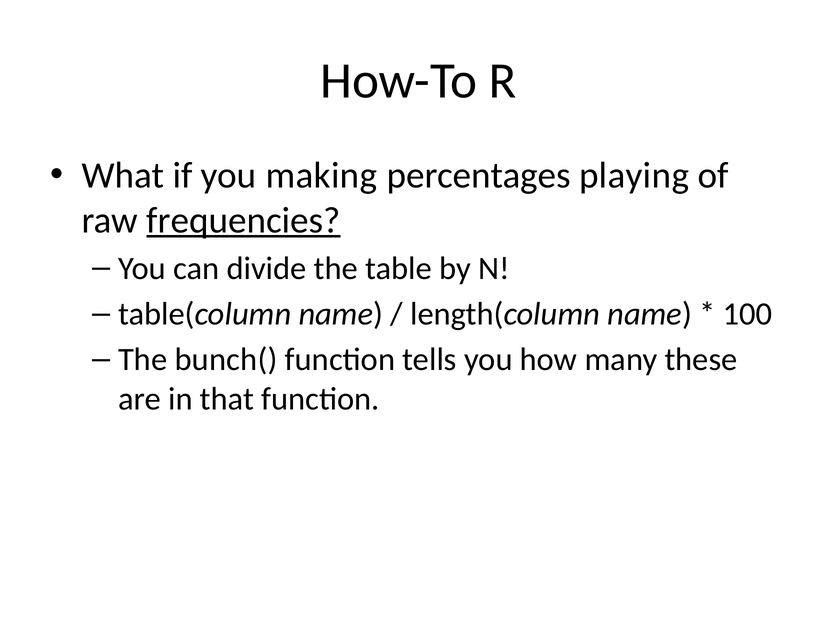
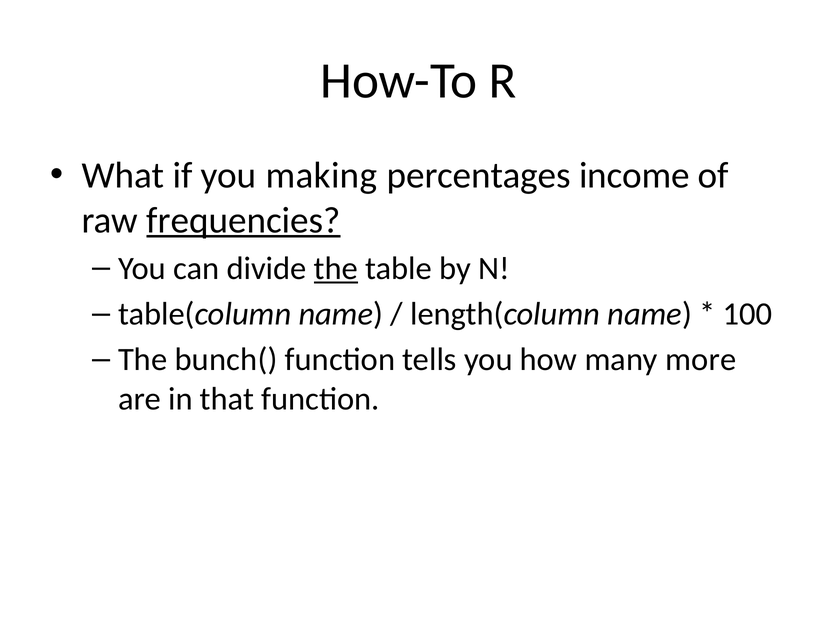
playing: playing -> income
the at (336, 268) underline: none -> present
these: these -> more
